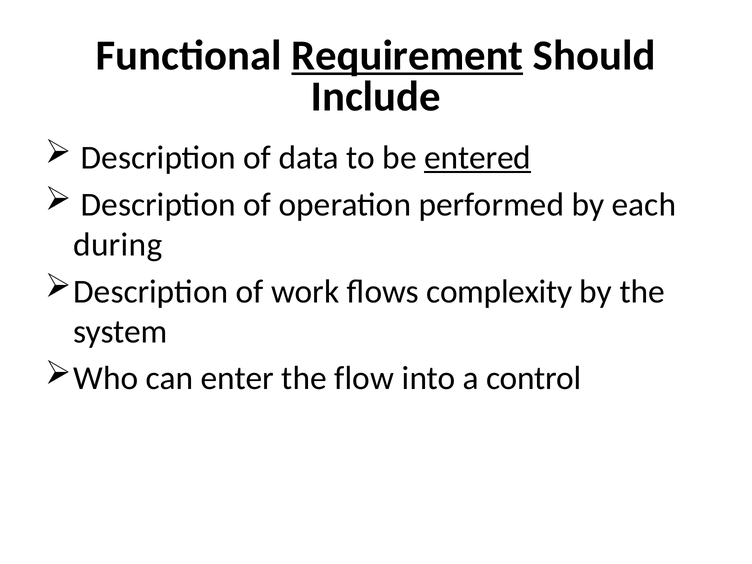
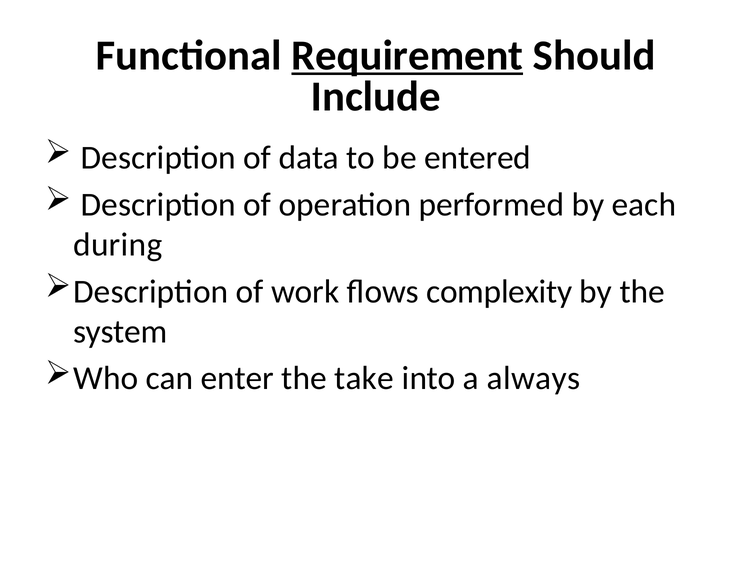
entered underline: present -> none
flow: flow -> take
control: control -> always
